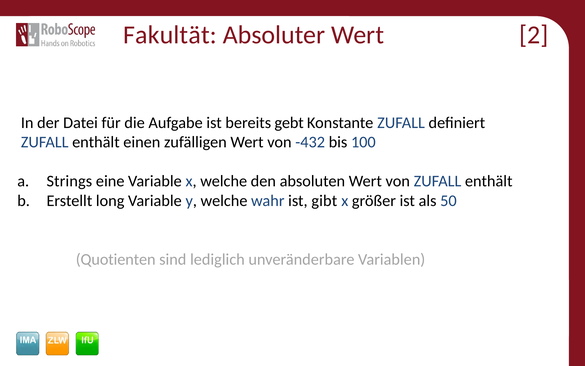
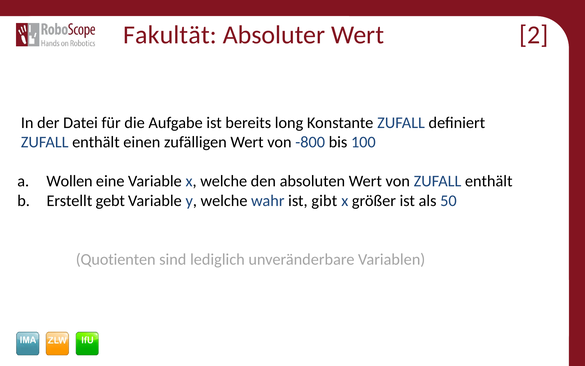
gebt: gebt -> long
-432: -432 -> -800
Strings: Strings -> Wollen
long: long -> gebt
